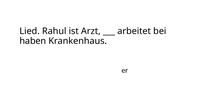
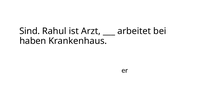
Lied: Lied -> Sind
